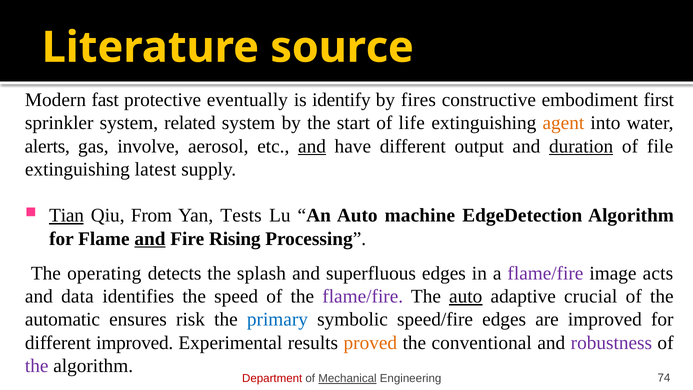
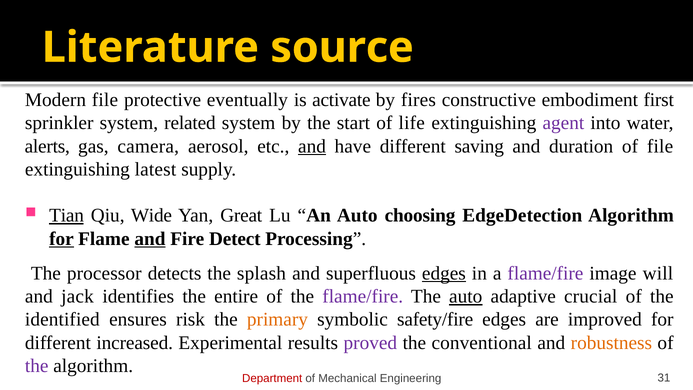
Modern fast: fast -> file
identify: identify -> activate
agent colour: orange -> purple
involve: involve -> camera
output: output -> saving
duration underline: present -> none
From: From -> Wide
Tests: Tests -> Great
machine: machine -> choosing
for at (61, 239) underline: none -> present
Rising: Rising -> Detect
operating: operating -> processor
edges at (444, 273) underline: none -> present
acts: acts -> will
data: data -> jack
speed: speed -> entire
automatic: automatic -> identified
primary colour: blue -> orange
speed/fire: speed/fire -> safety/fire
different improved: improved -> increased
proved colour: orange -> purple
robustness colour: purple -> orange
Mechanical underline: present -> none
74: 74 -> 31
